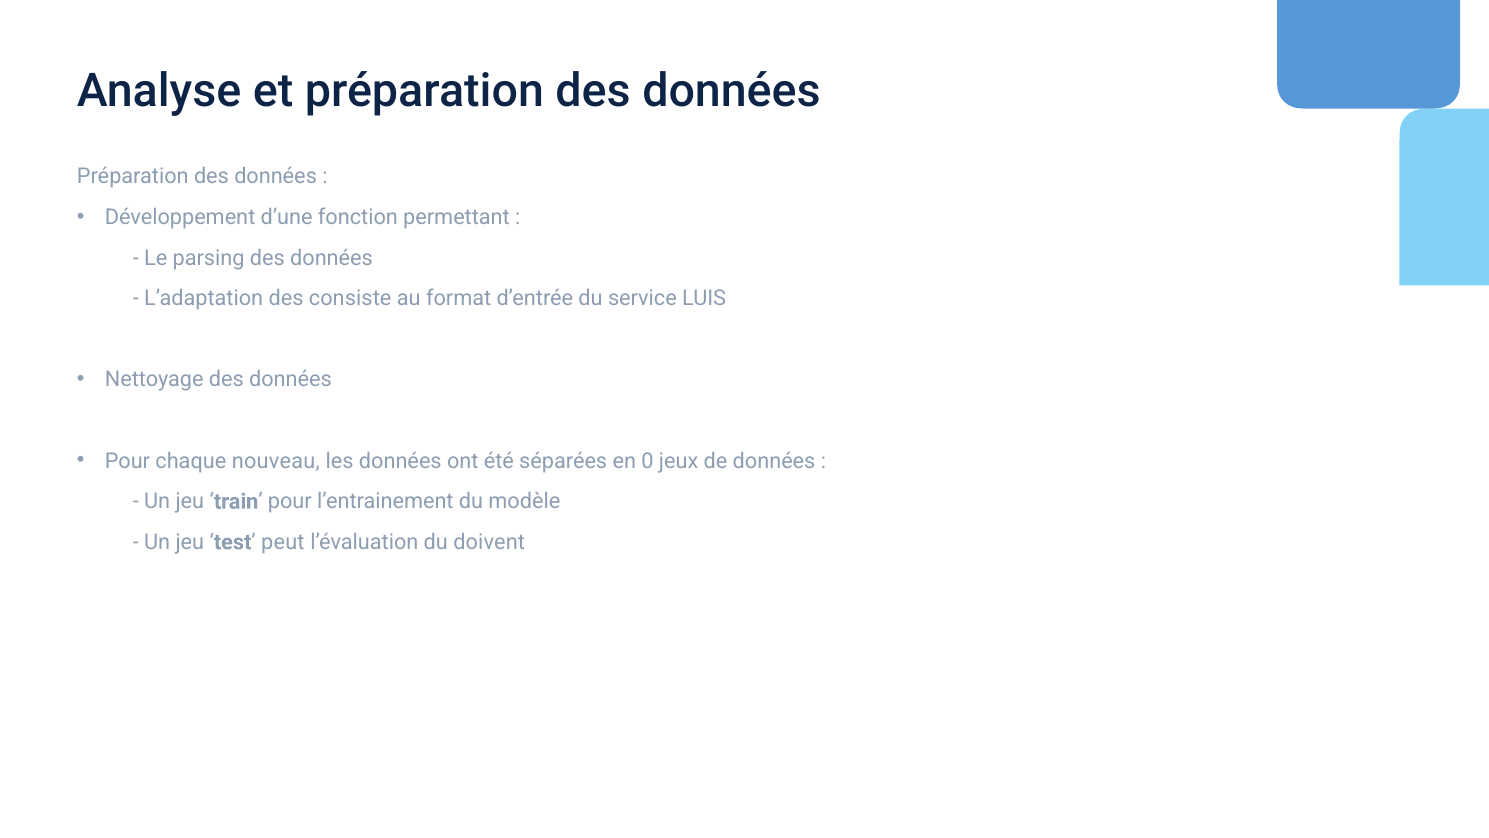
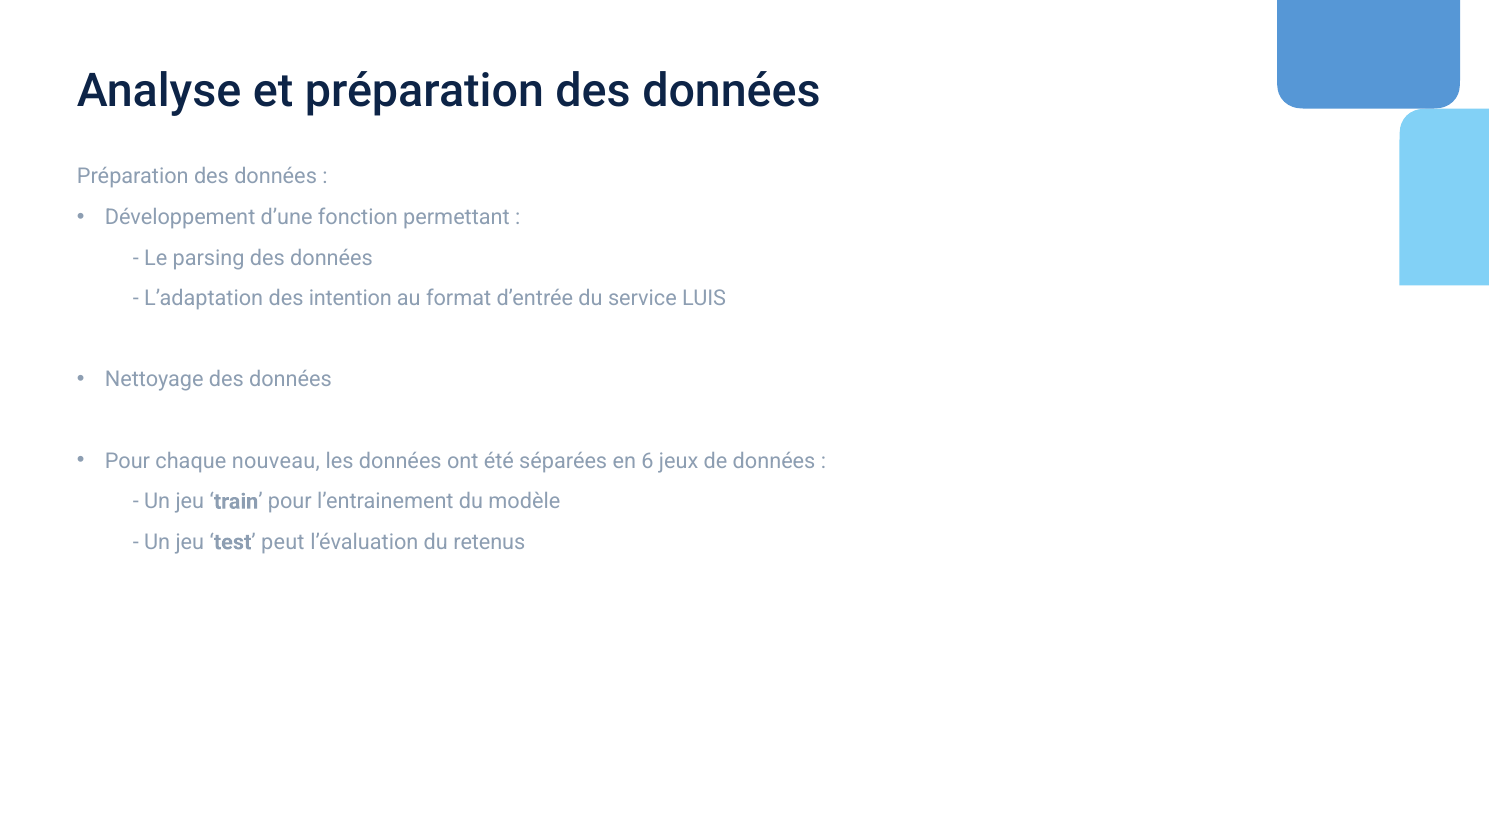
consiste: consiste -> intention
0: 0 -> 6
doivent: doivent -> retenus
